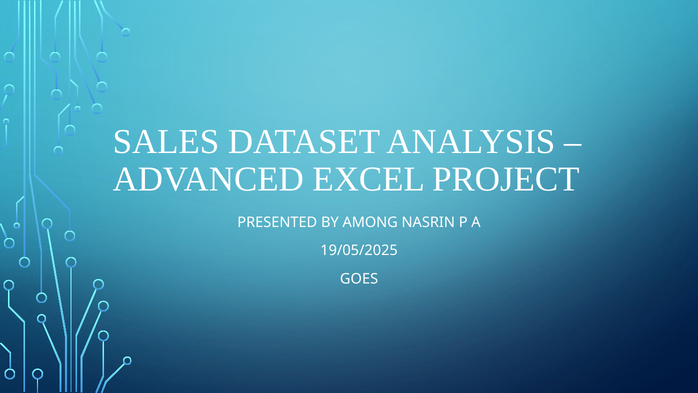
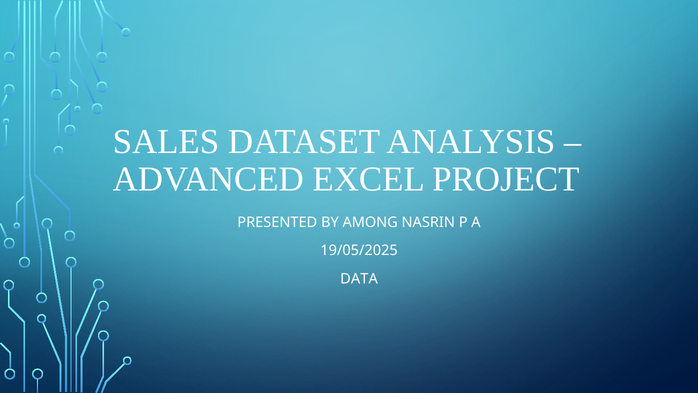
GOES: GOES -> DATA
